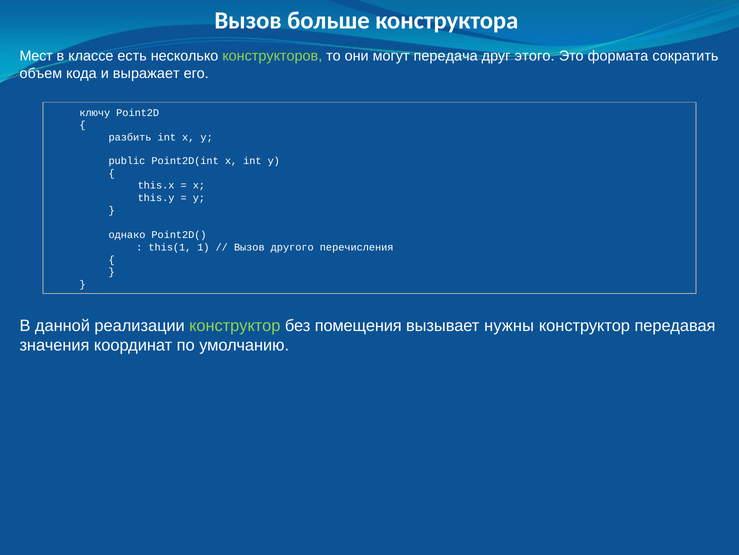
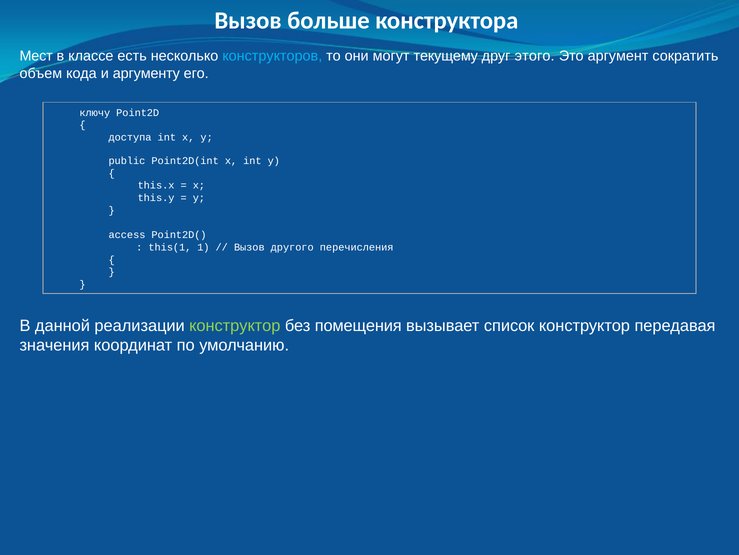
конструкторов colour: light green -> light blue
передача: передача -> текущему
формата: формата -> аргумент
выражает: выражает -> аргументу
разбить: разбить -> доступа
однако: однако -> access
нужны: нужны -> список
